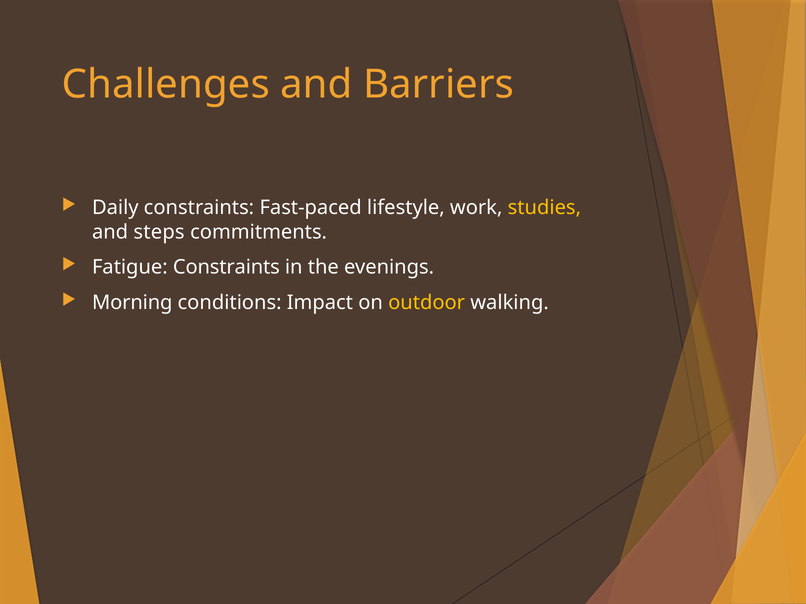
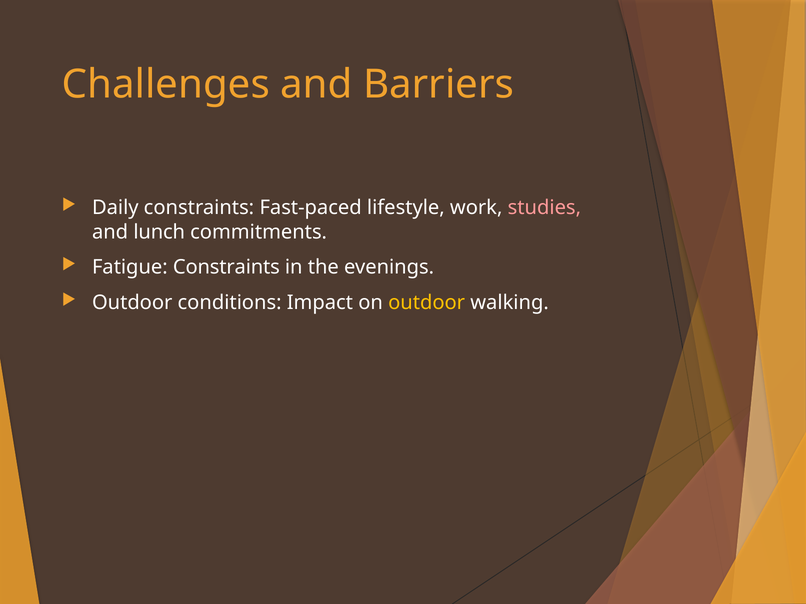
studies colour: yellow -> pink
steps: steps -> lunch
Morning at (132, 303): Morning -> Outdoor
